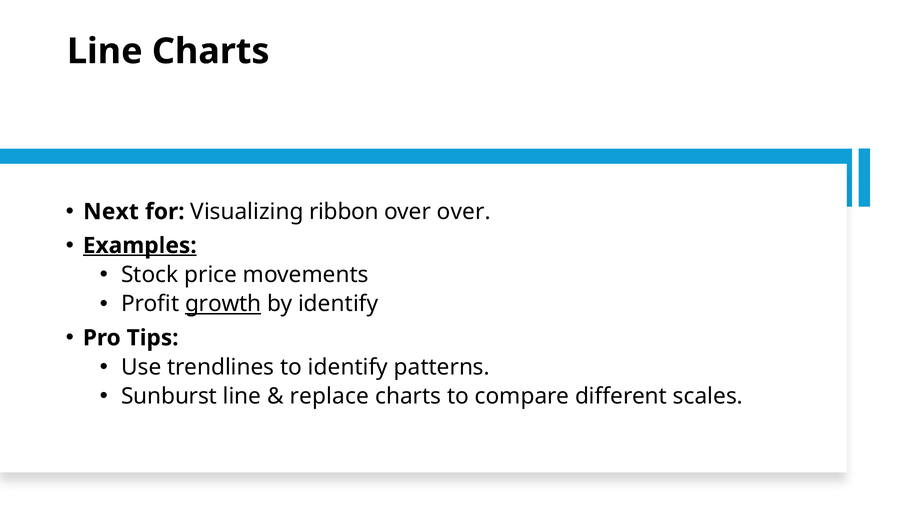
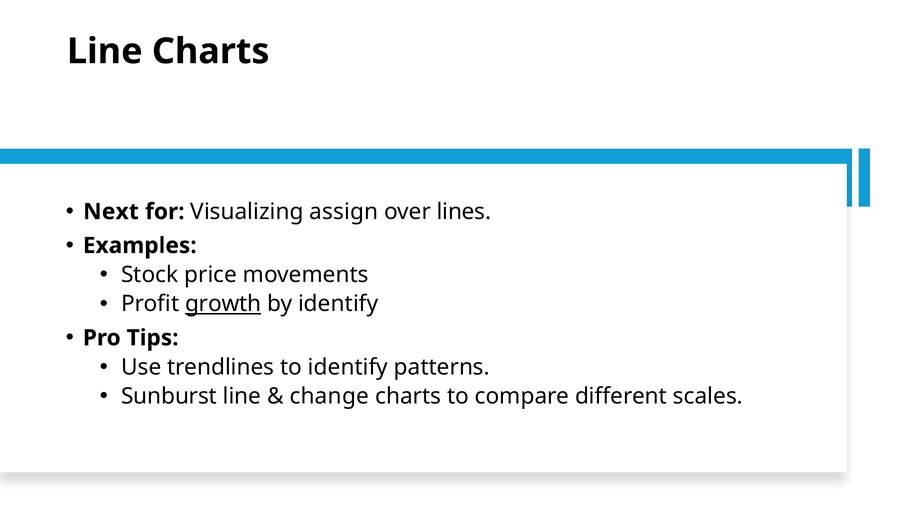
ribbon: ribbon -> assign
over over: over -> lines
Examples underline: present -> none
replace: replace -> change
